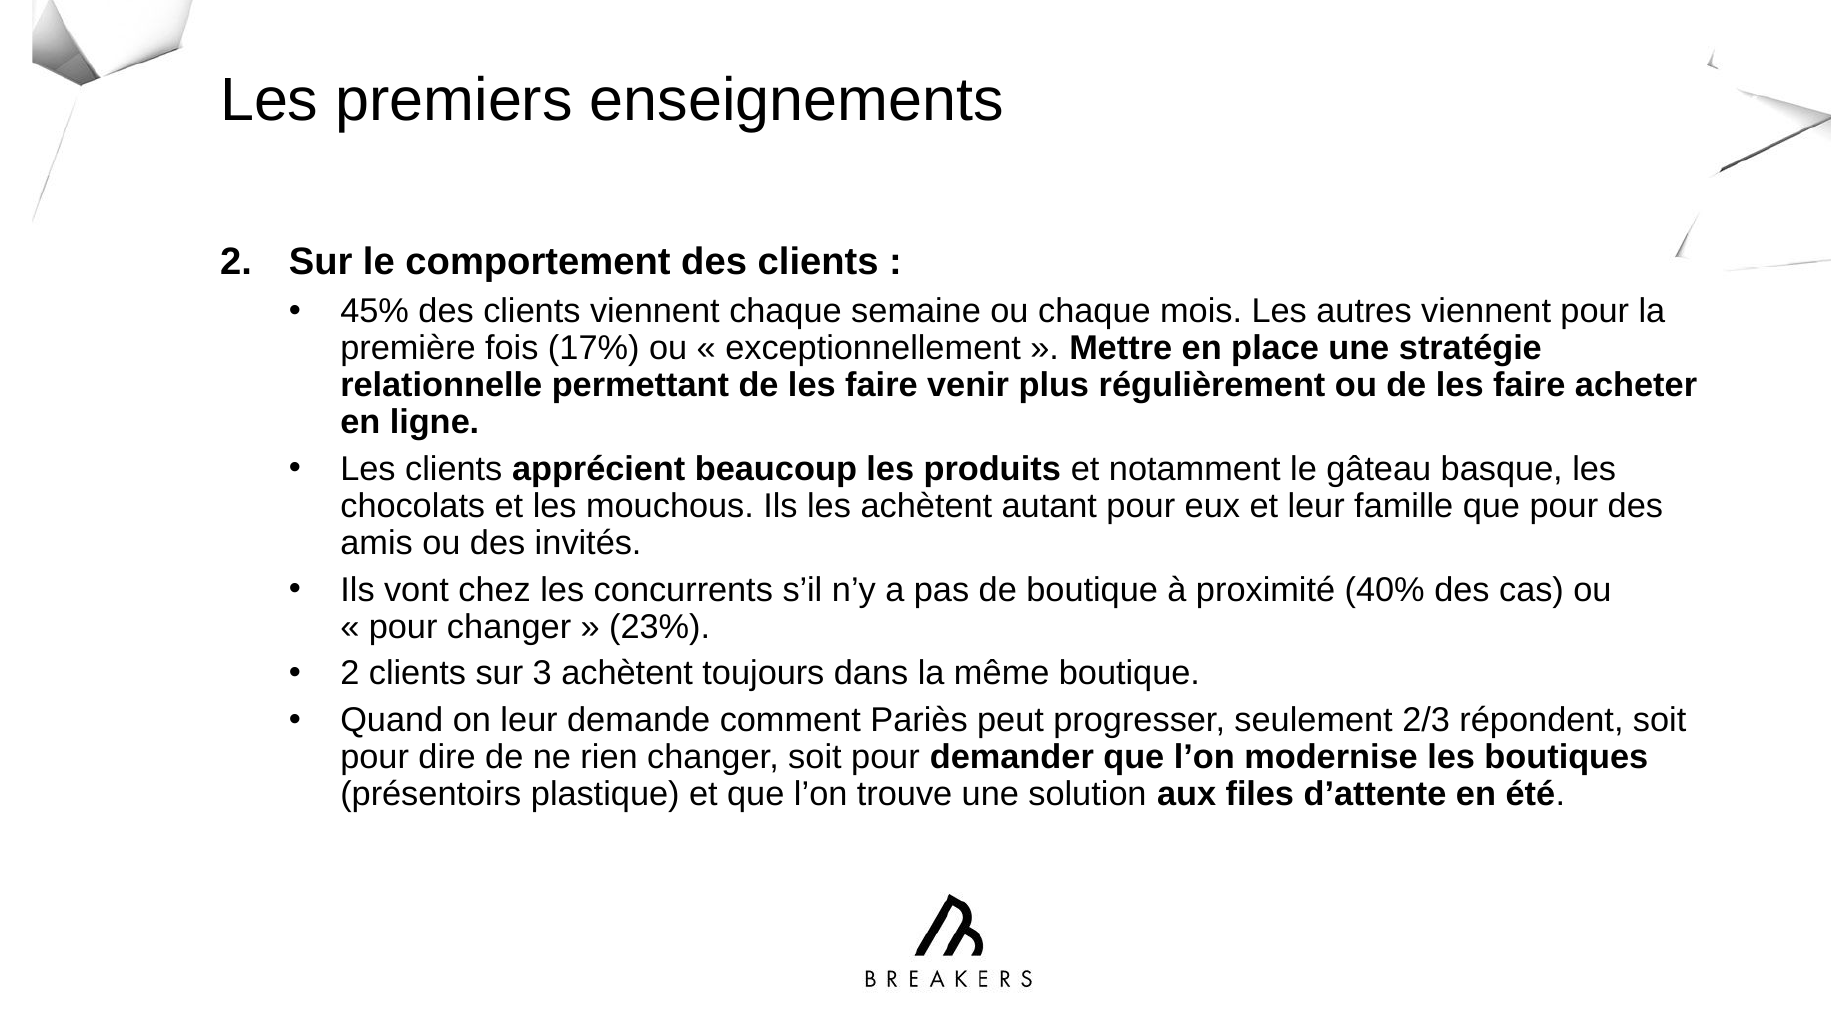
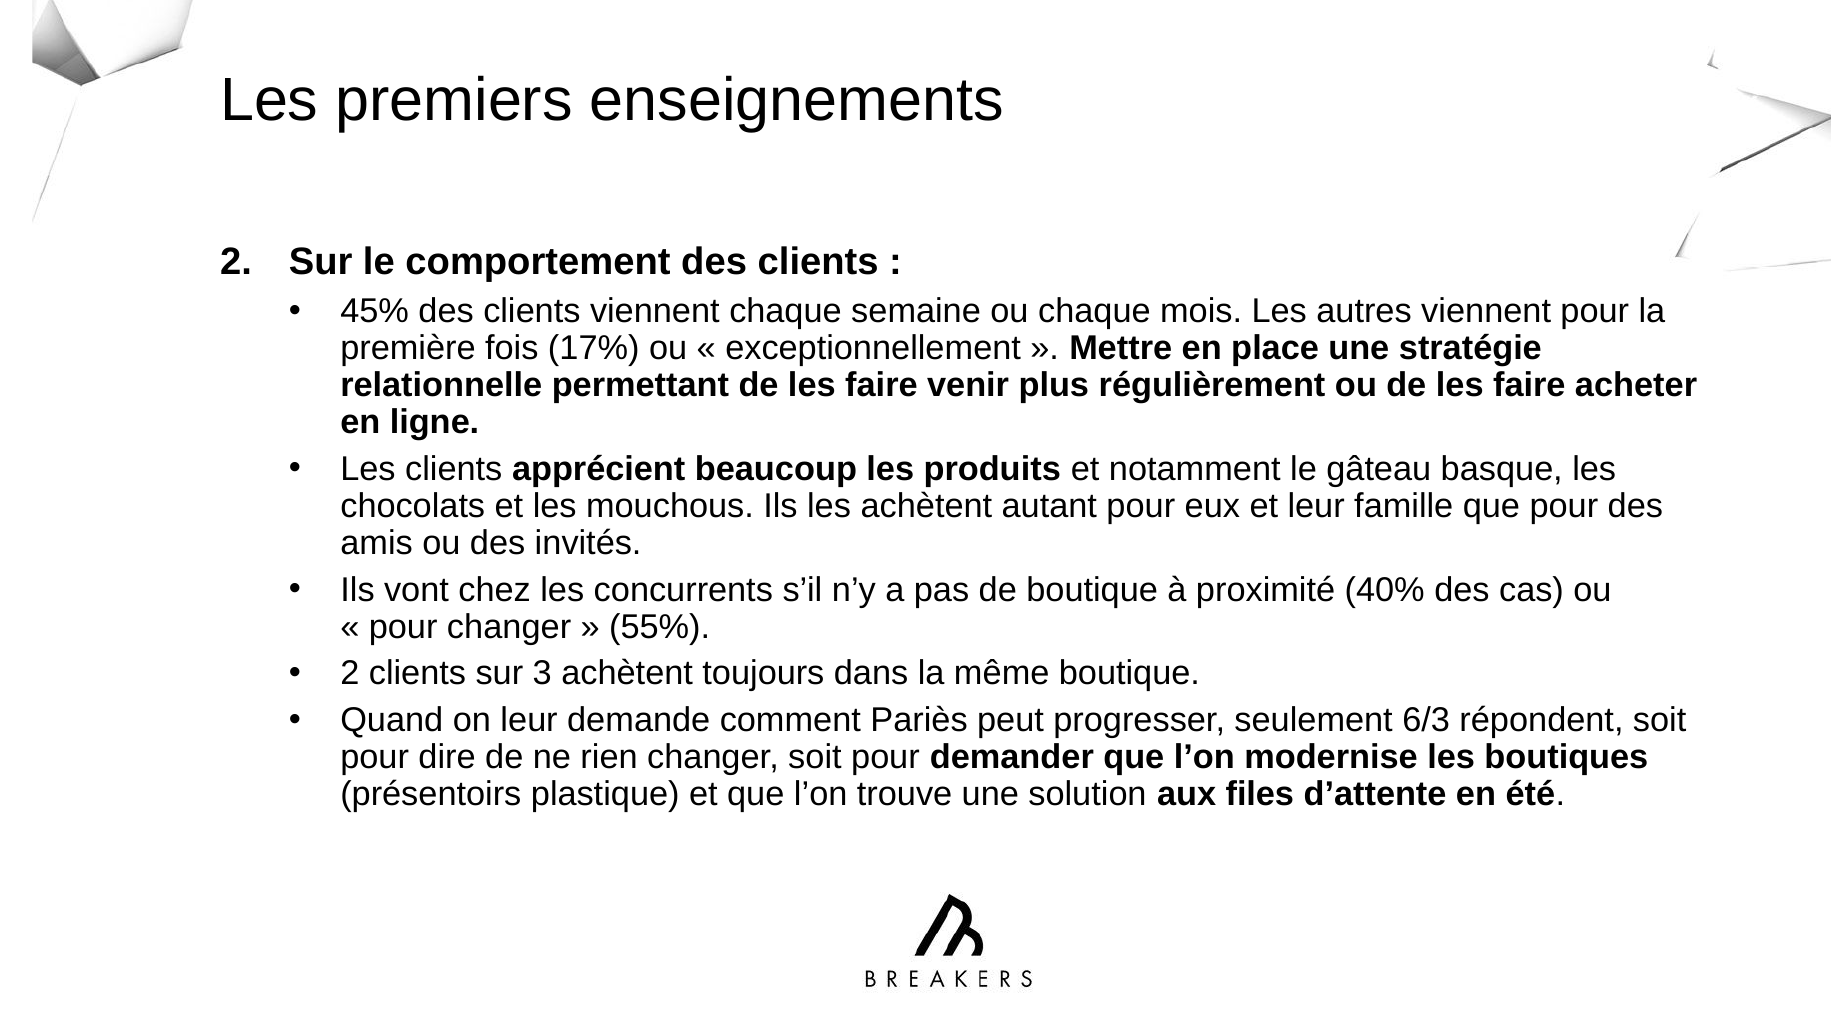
23%: 23% -> 55%
2/3: 2/3 -> 6/3
